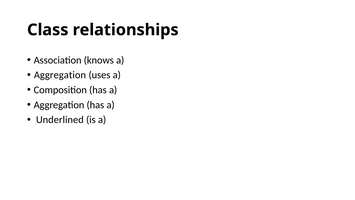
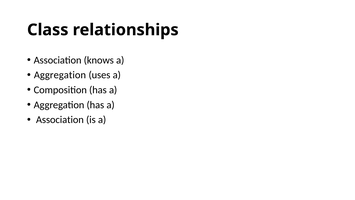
Underlined at (60, 120): Underlined -> Association
